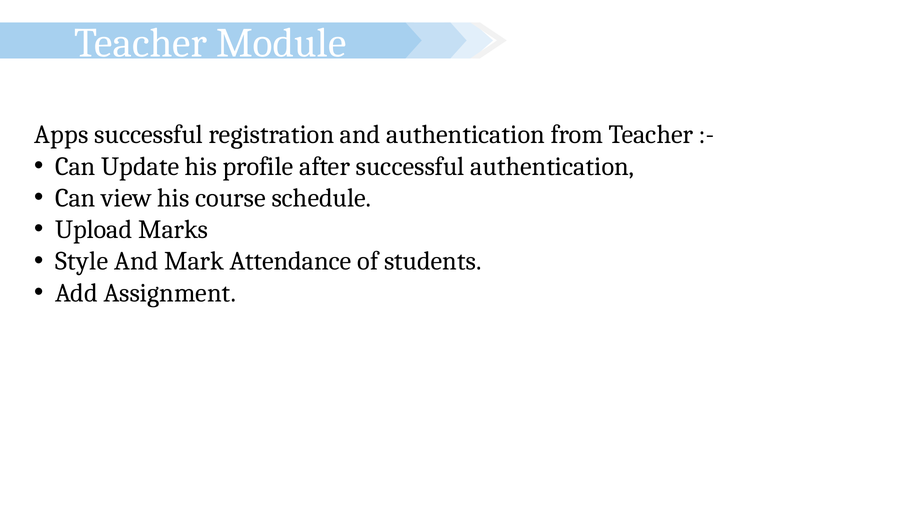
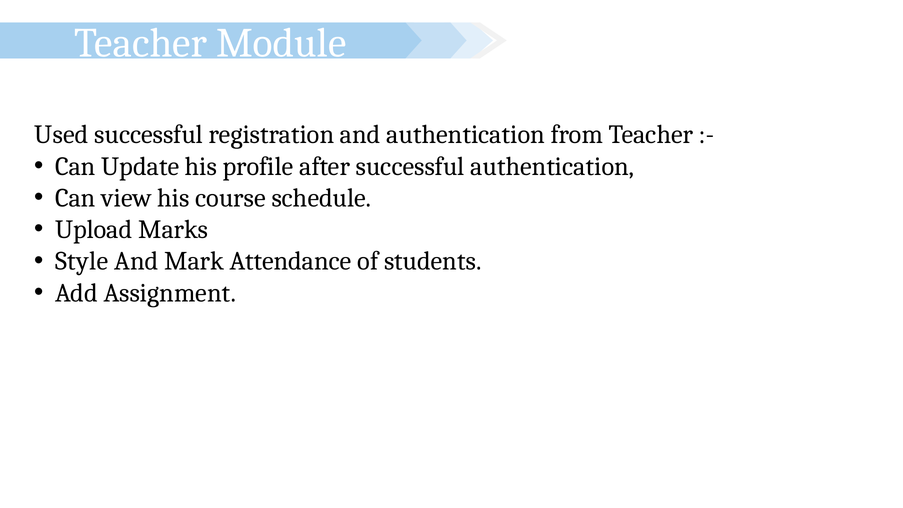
Apps: Apps -> Used
